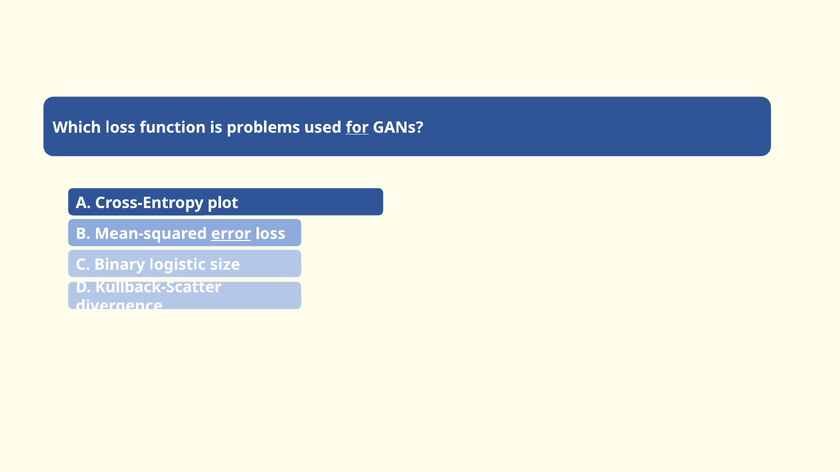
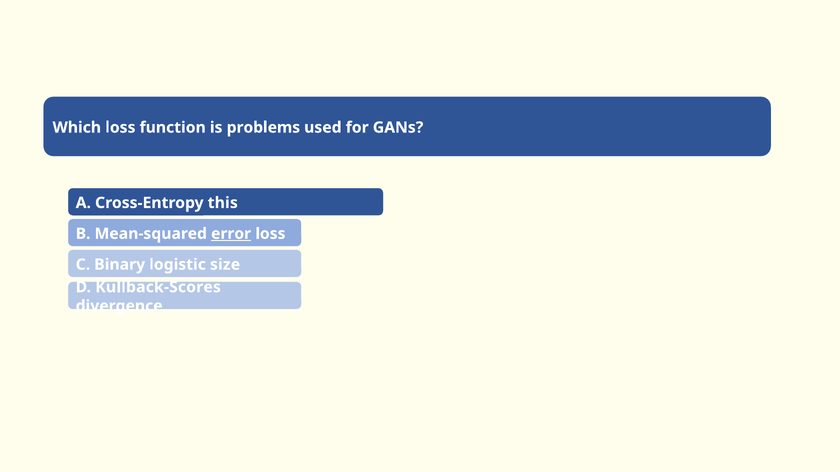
for underline: present -> none
plot: plot -> this
Kullback-Scatter: Kullback-Scatter -> Kullback-Scores
